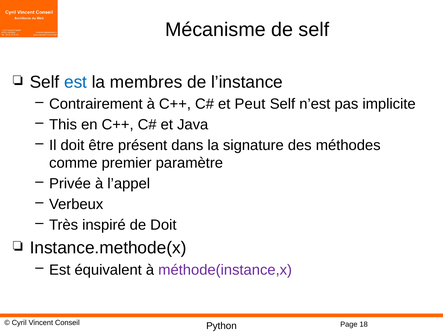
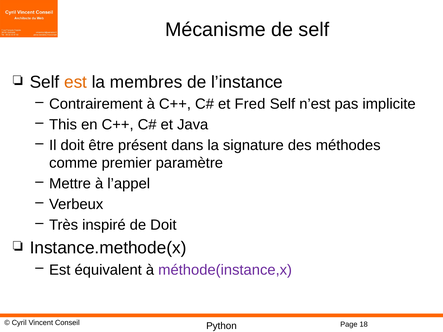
est at (76, 82) colour: blue -> orange
Peut: Peut -> Fred
Privée: Privée -> Mettre
